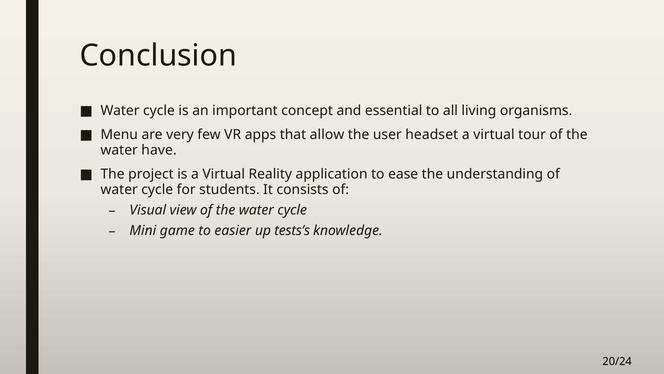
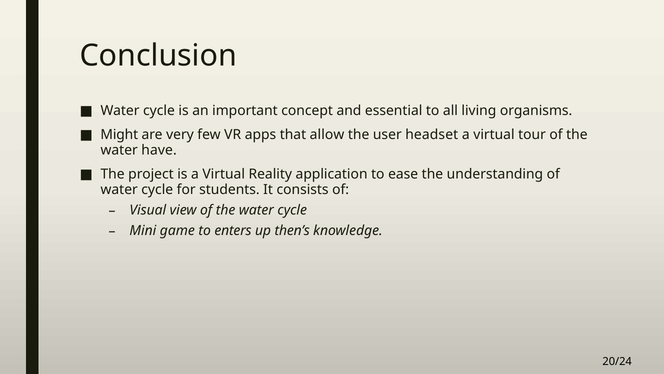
Menu: Menu -> Might
easier: easier -> enters
tests’s: tests’s -> then’s
